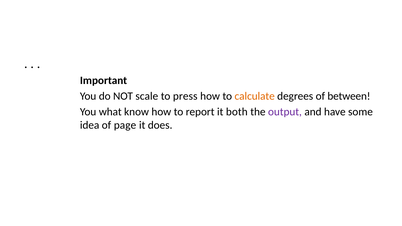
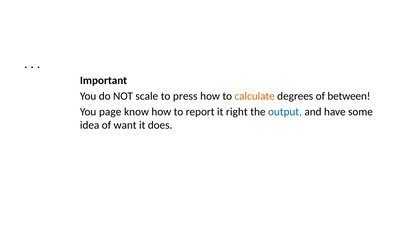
what: what -> page
both: both -> right
output colour: purple -> blue
page: page -> want
